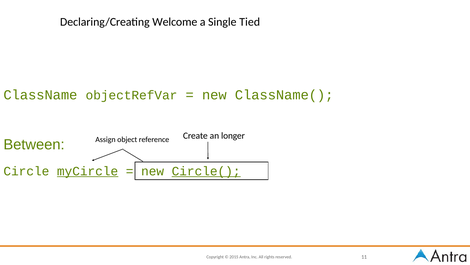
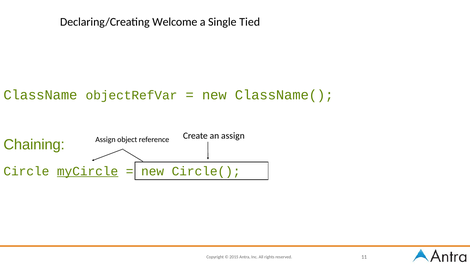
an longer: longer -> assign
Between: Between -> Chaining
Circle( underline: present -> none
